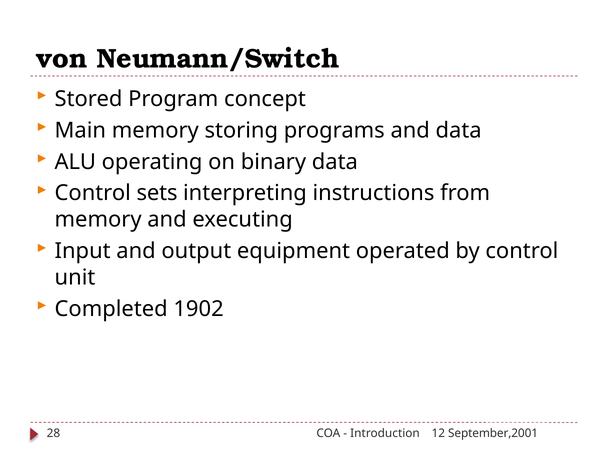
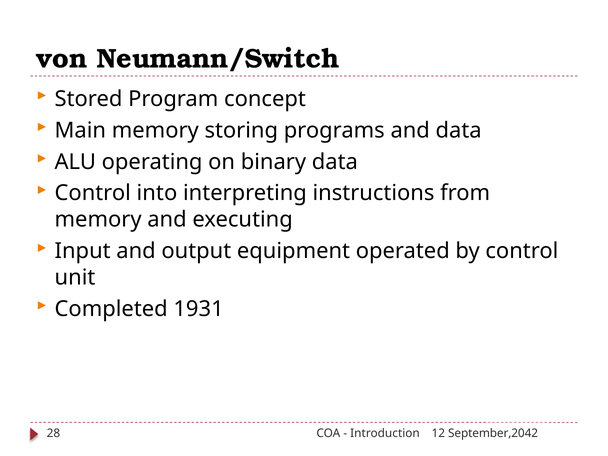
sets: sets -> into
1902: 1902 -> 1931
September,2001: September,2001 -> September,2042
